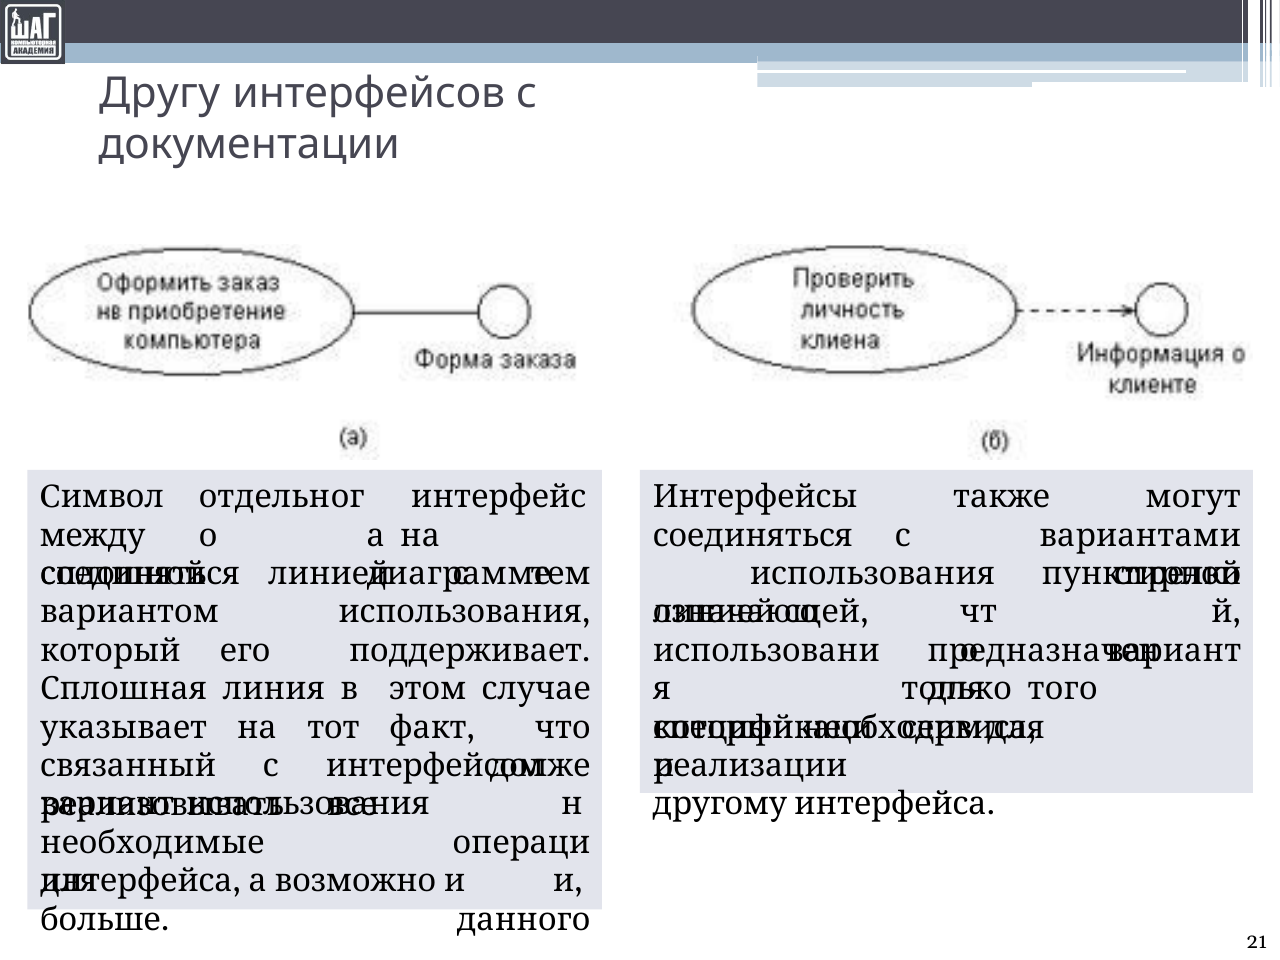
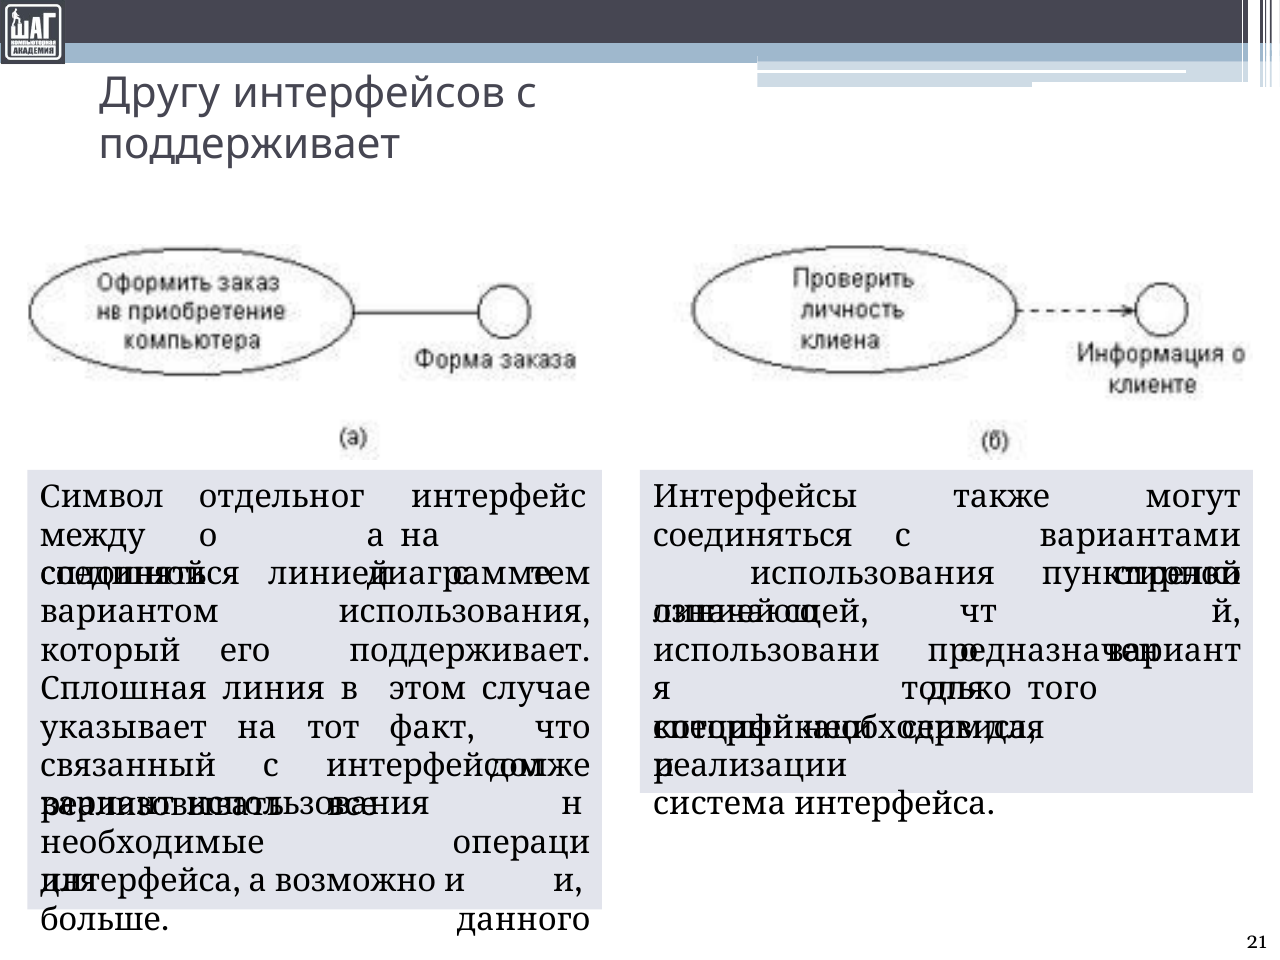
документации at (249, 145): документации -> поддерживает
другому: другому -> система
